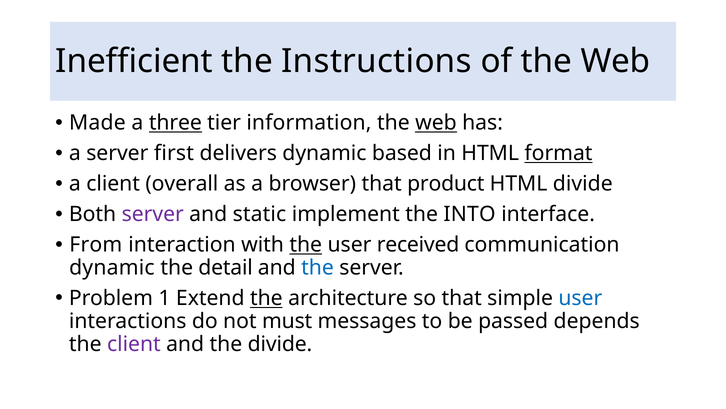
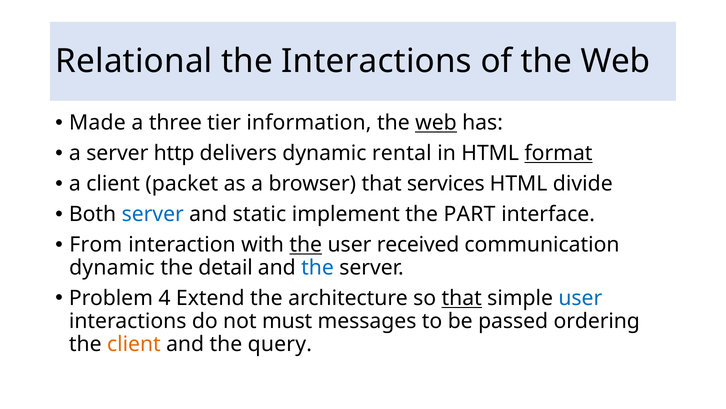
Inefficient: Inefficient -> Relational
the Instructions: Instructions -> Interactions
three underline: present -> none
first: first -> http
based: based -> rental
overall: overall -> packet
product: product -> services
server at (153, 214) colour: purple -> blue
INTO: INTO -> PART
1: 1 -> 4
the at (266, 298) underline: present -> none
that at (462, 298) underline: none -> present
depends: depends -> ordering
client at (134, 344) colour: purple -> orange
the divide: divide -> query
